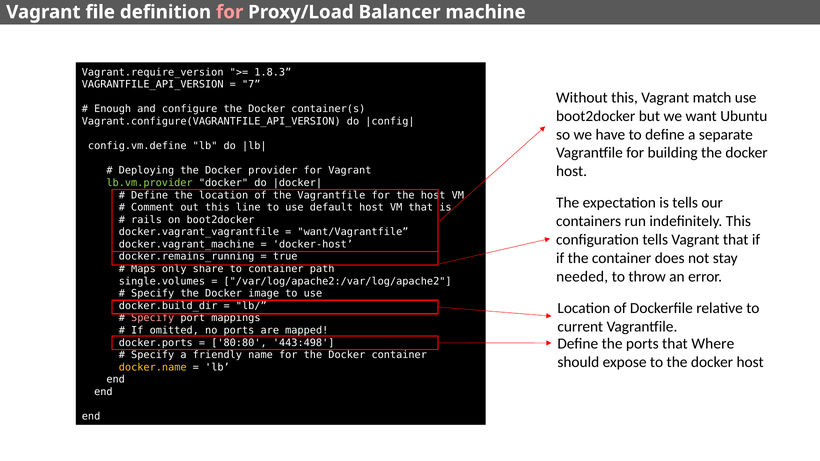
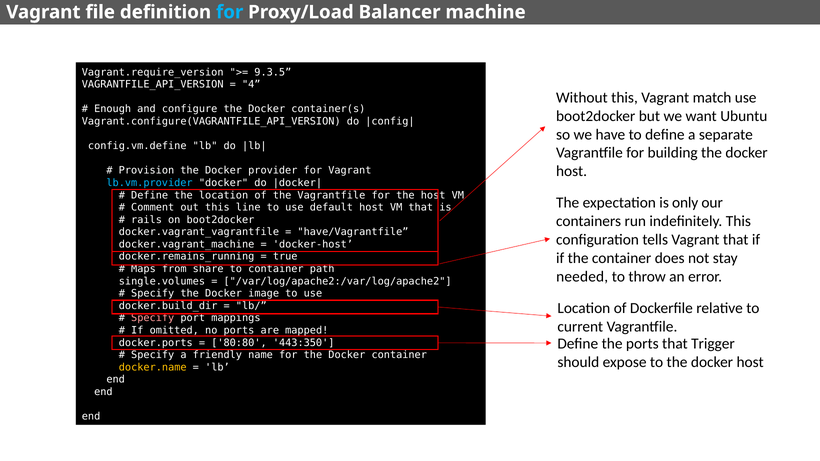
for at (230, 12) colour: pink -> light blue
1.8.3: 1.8.3 -> 9.3.5
7: 7 -> 4
Deploying: Deploying -> Provision
lb.vm.provider colour: light green -> light blue
is tells: tells -> only
want/Vagrantfile: want/Vagrantfile -> have/Vagrantfile
only: only -> from
Where: Where -> Trigger
443:498: 443:498 -> 443:350
